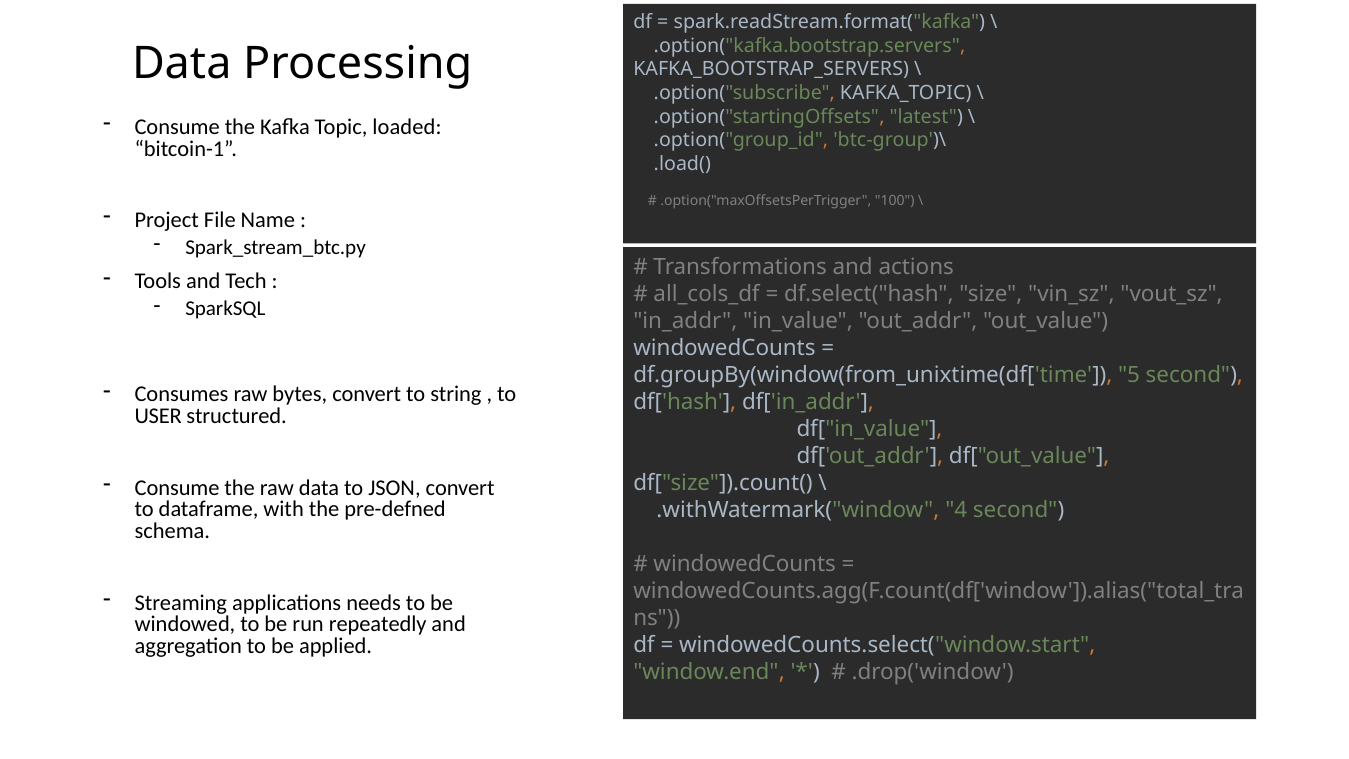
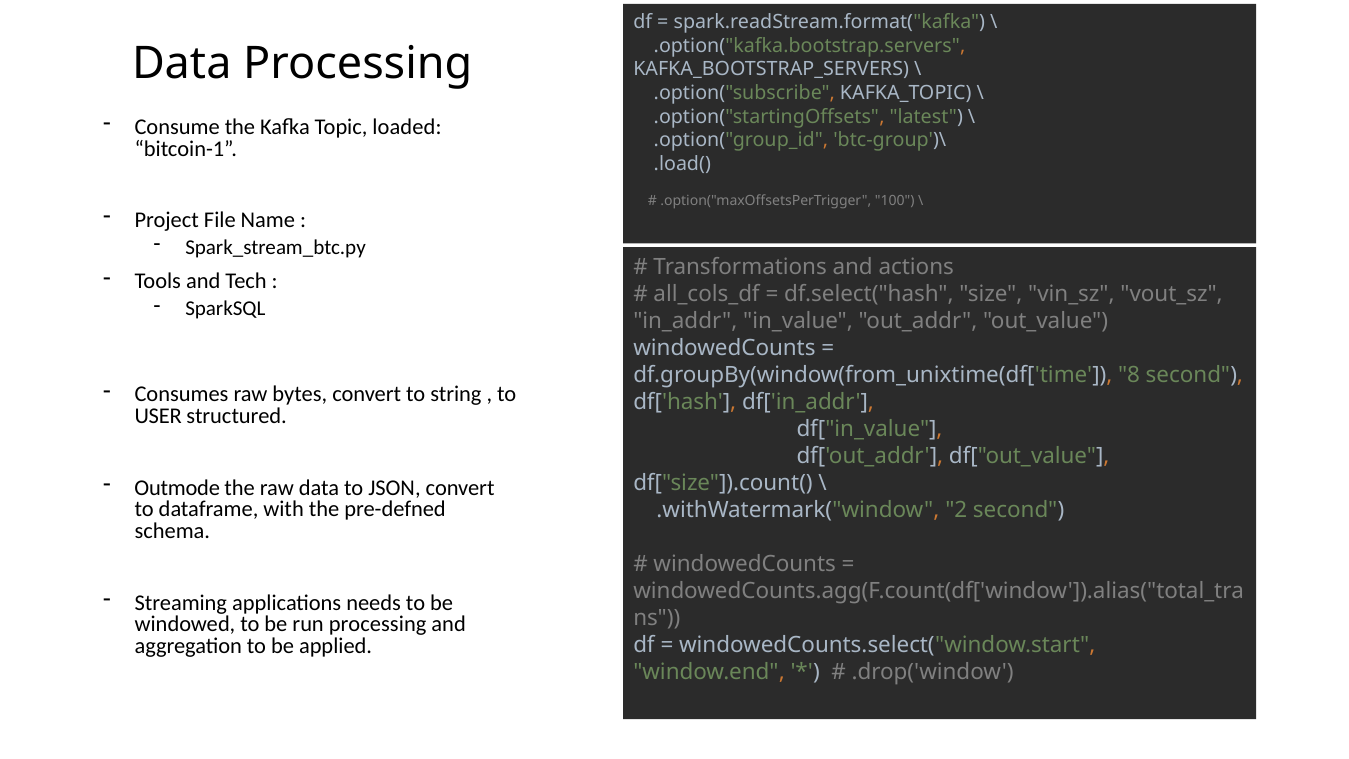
5: 5 -> 8
Consume at (177, 488): Consume -> Outmode
4: 4 -> 2
run repeatedly: repeatedly -> processing
